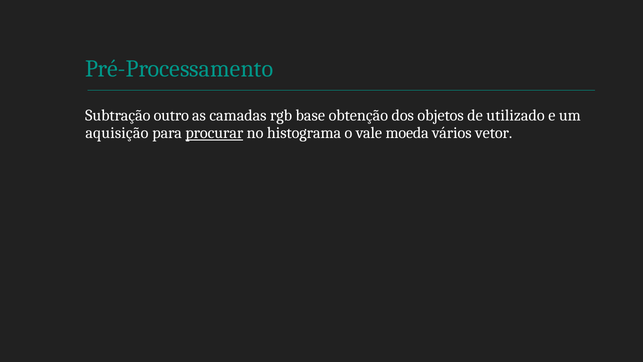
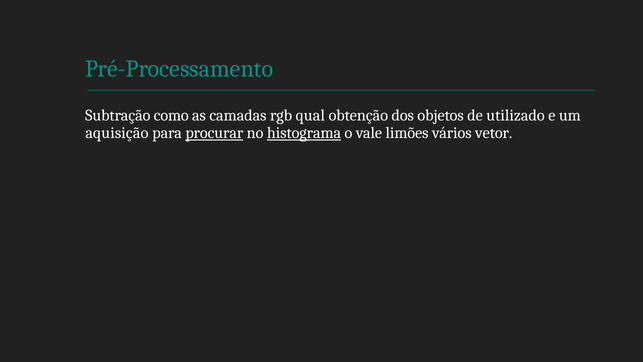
outro: outro -> como
base: base -> qual
histograma underline: none -> present
moeda: moeda -> limões
